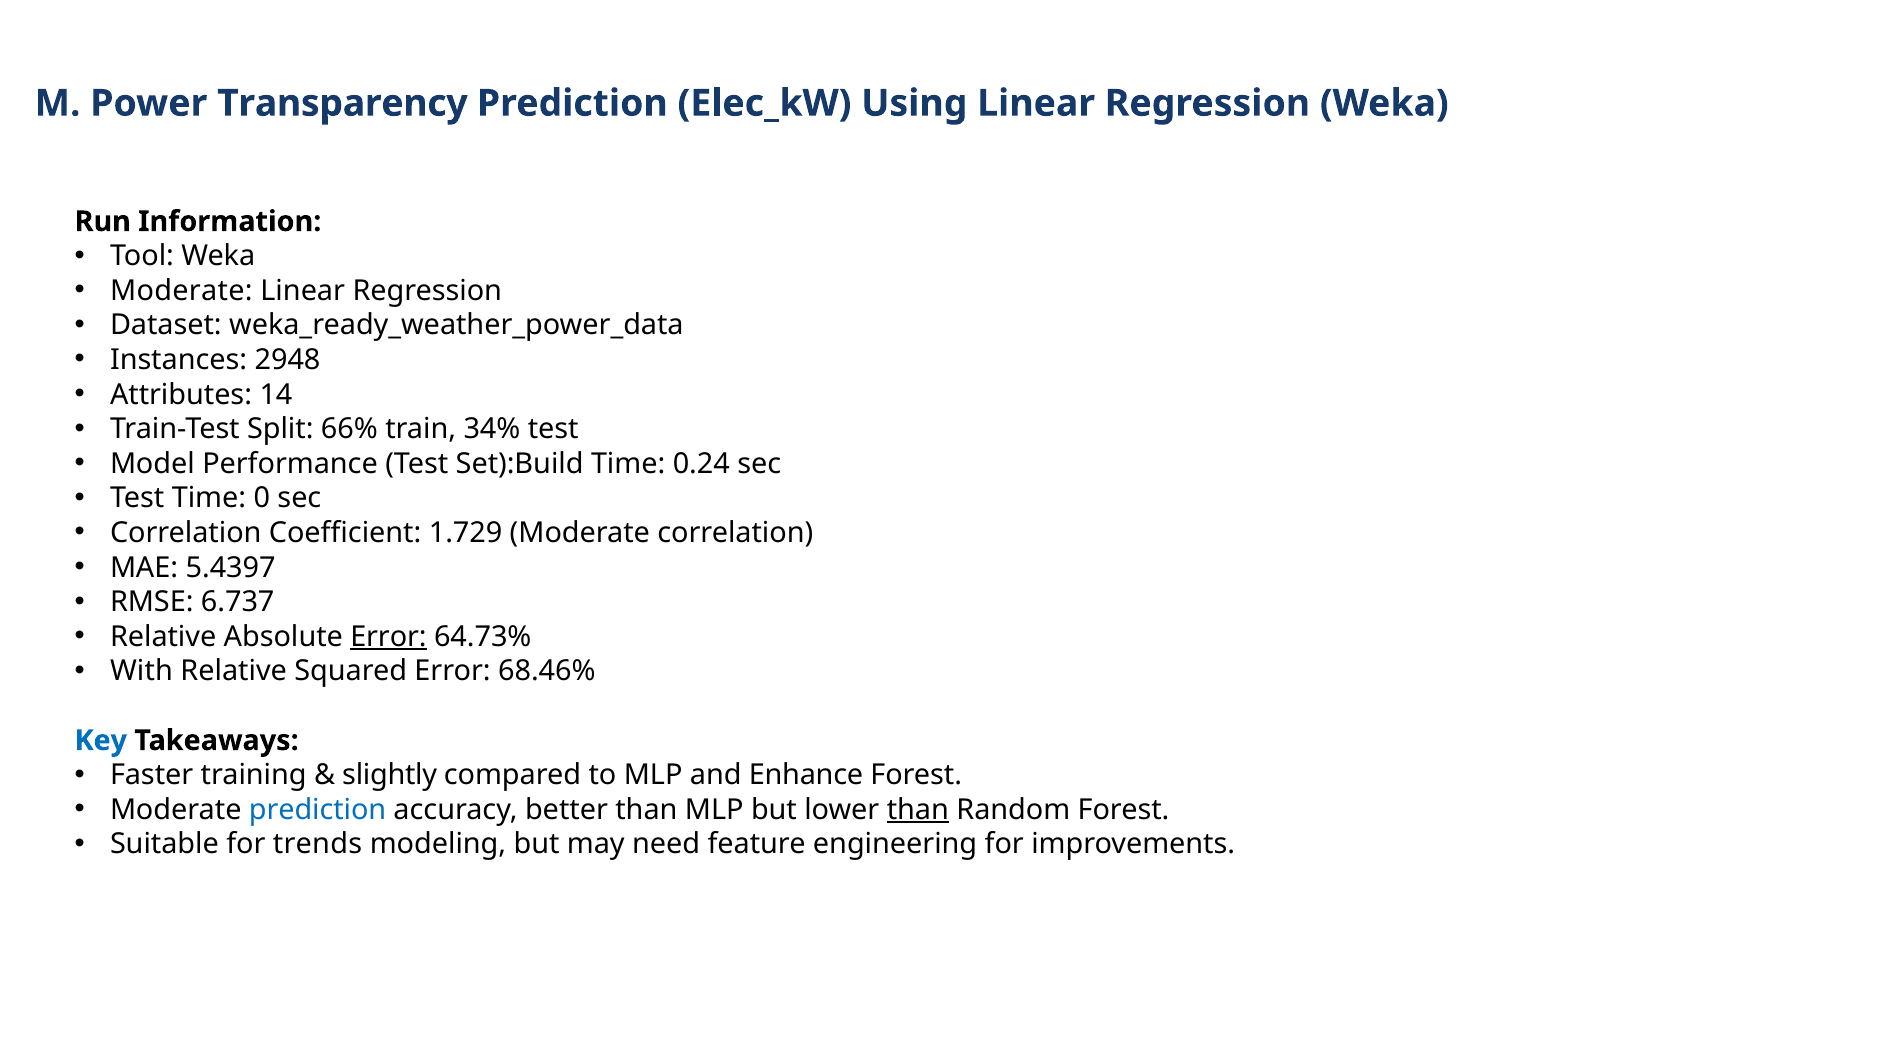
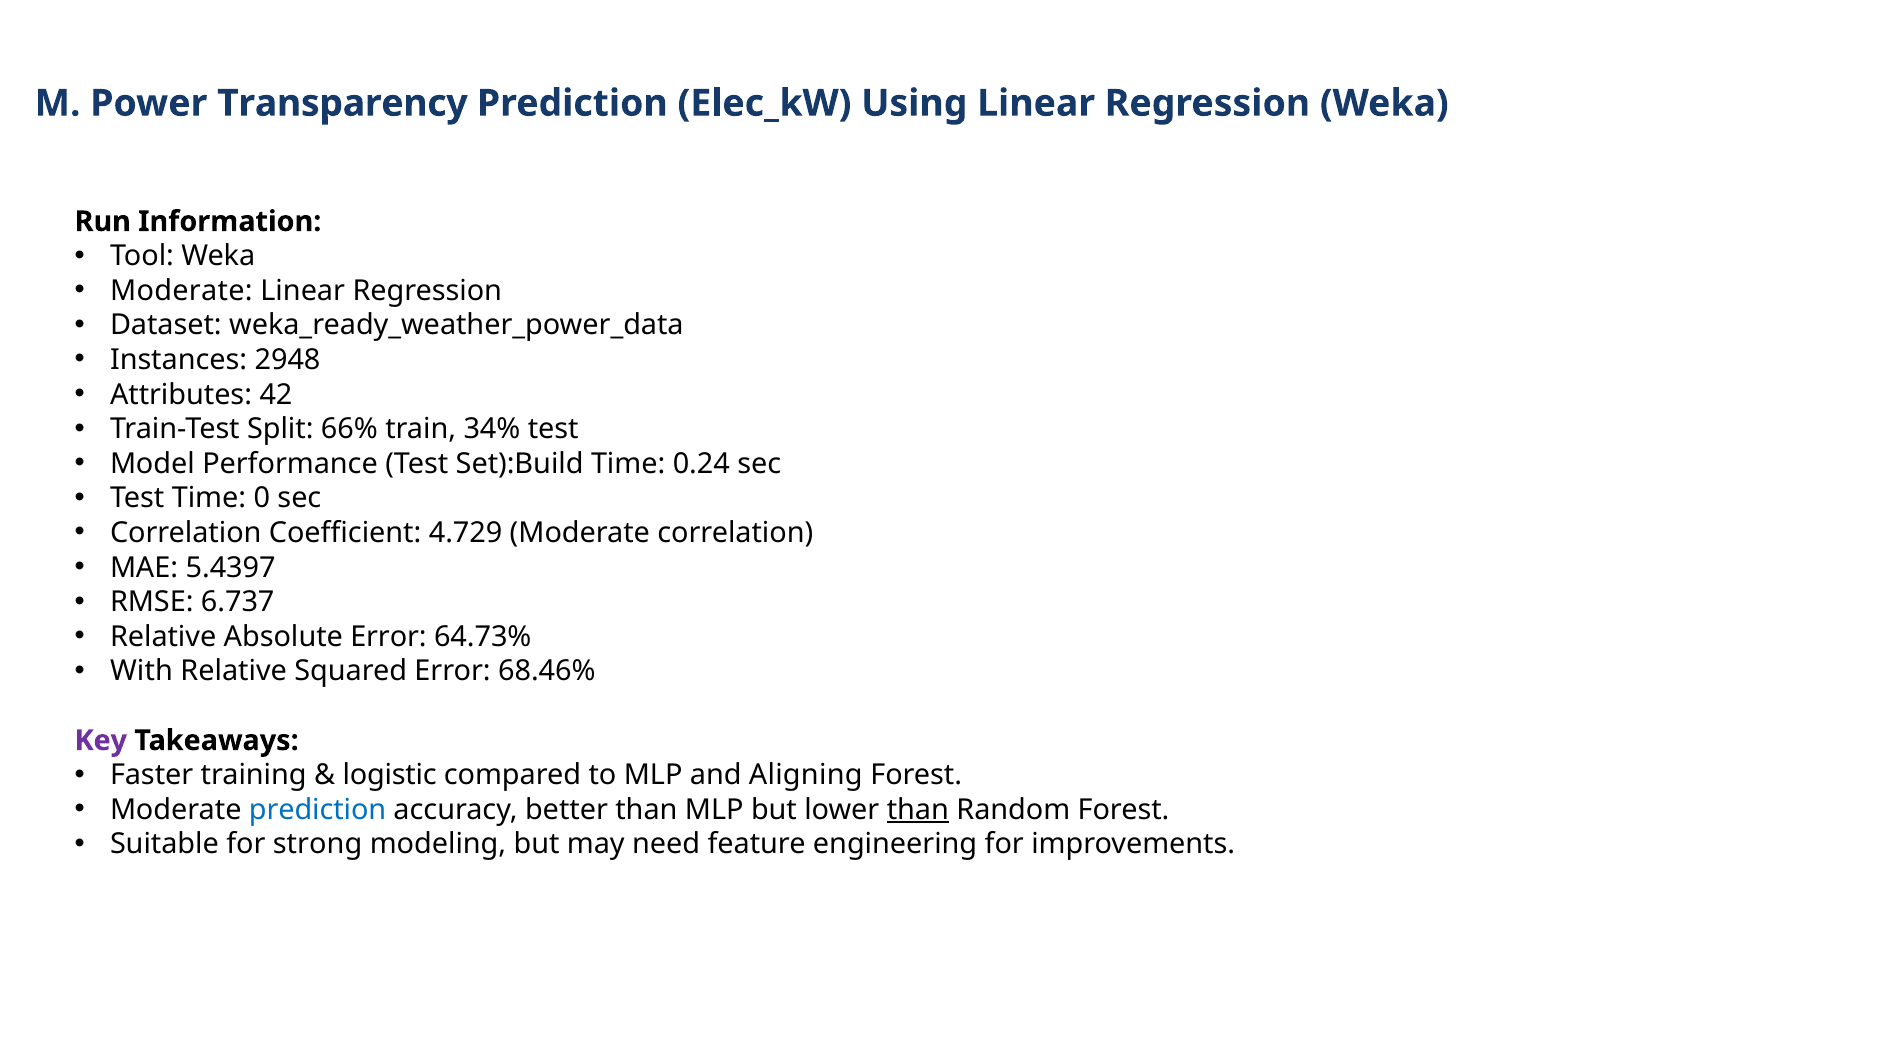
14: 14 -> 42
1.729: 1.729 -> 4.729
Error at (388, 637) underline: present -> none
Key colour: blue -> purple
slightly: slightly -> logistic
Enhance: Enhance -> Aligning
trends: trends -> strong
